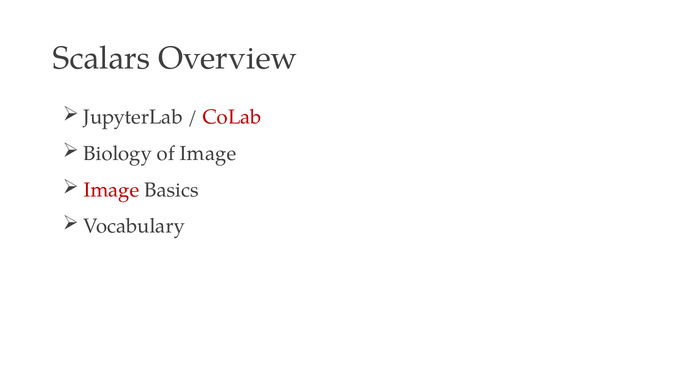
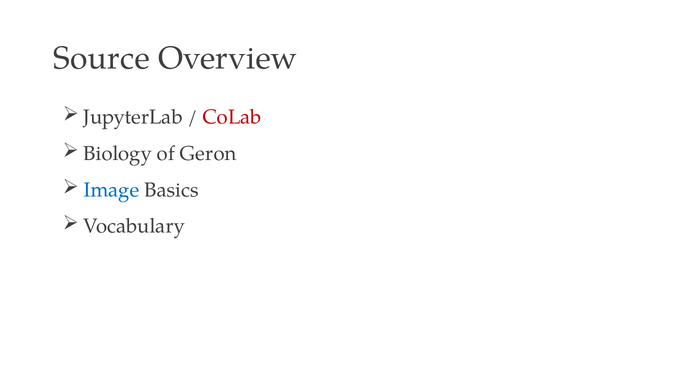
Scalars: Scalars -> Source
of Image: Image -> Geron
Image at (112, 190) colour: red -> blue
